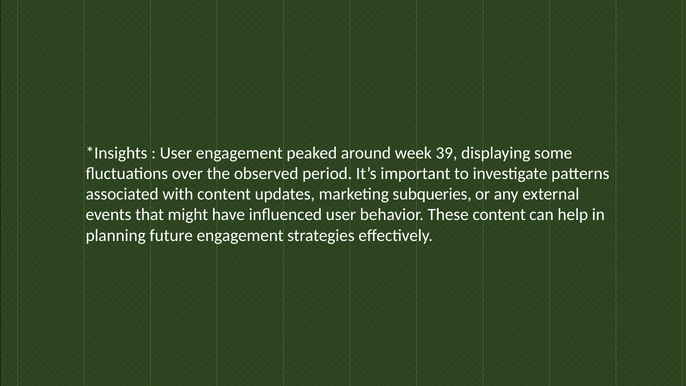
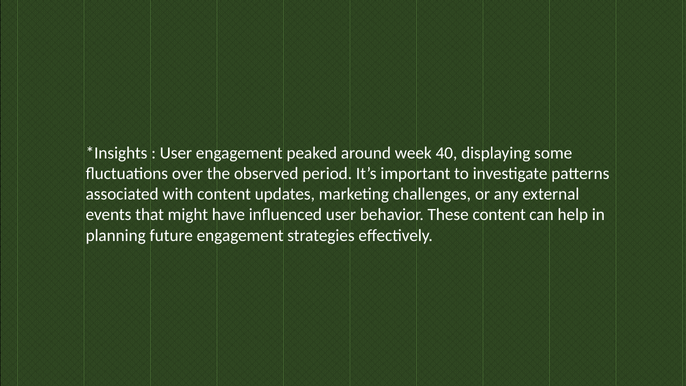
39: 39 -> 40
subqueries: subqueries -> challenges
